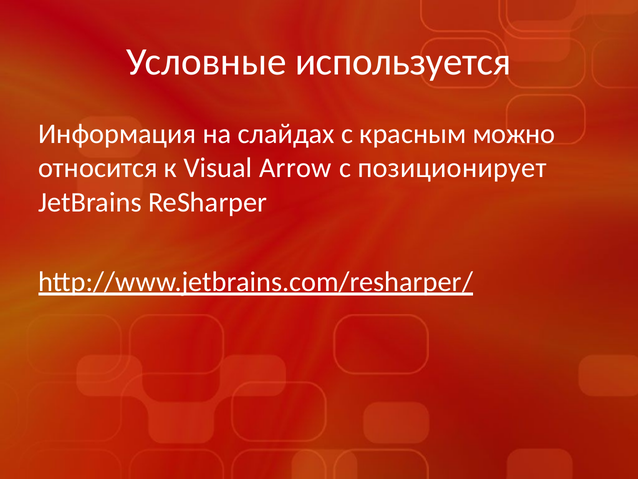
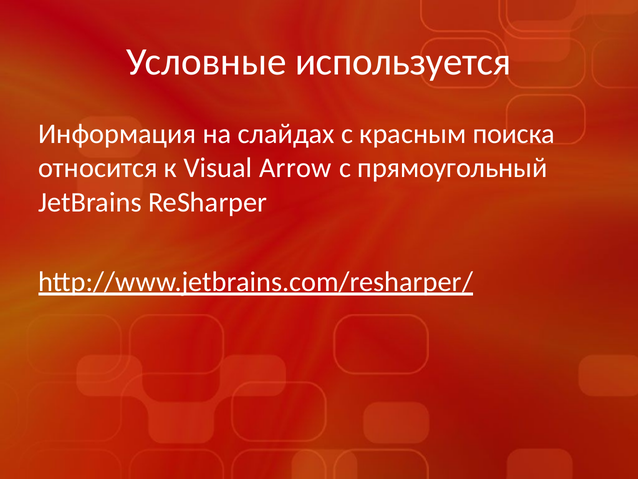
можно: можно -> поиска
позиционирует: позиционирует -> прямоугольный
